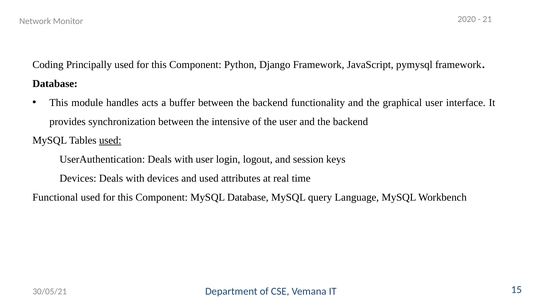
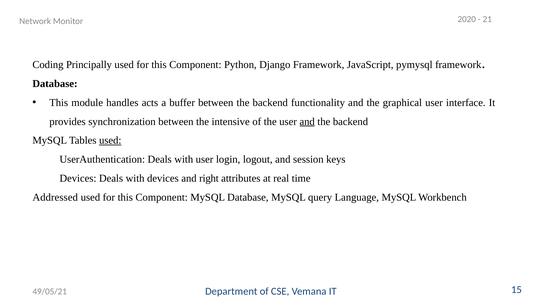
and at (307, 121) underline: none -> present
and used: used -> right
Functional: Functional -> Addressed
30/05/21: 30/05/21 -> 49/05/21
